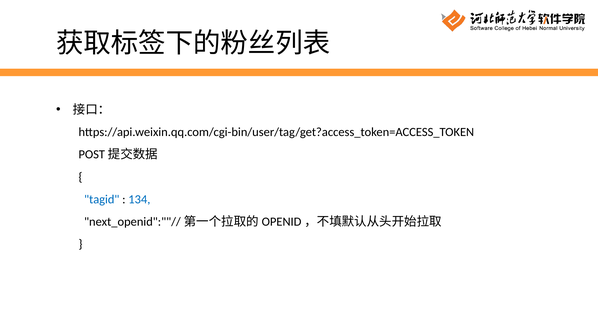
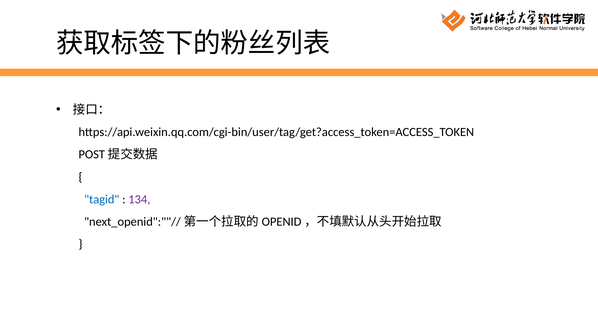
134 colour: blue -> purple
